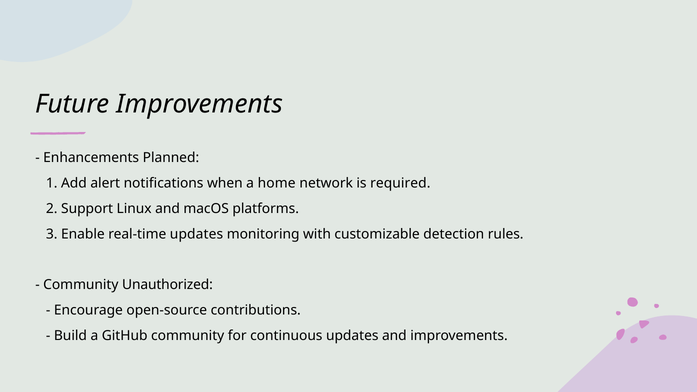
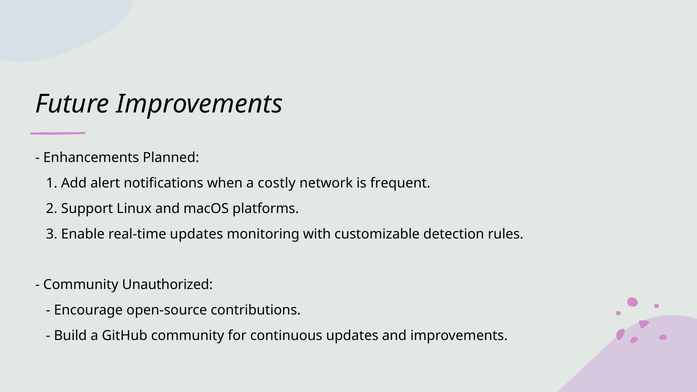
home: home -> costly
required: required -> frequent
